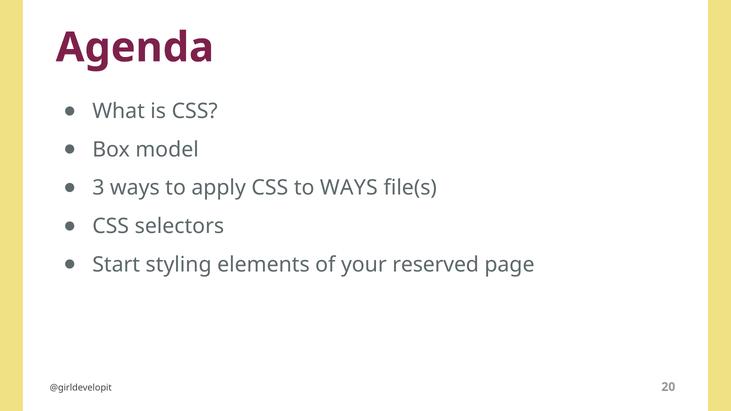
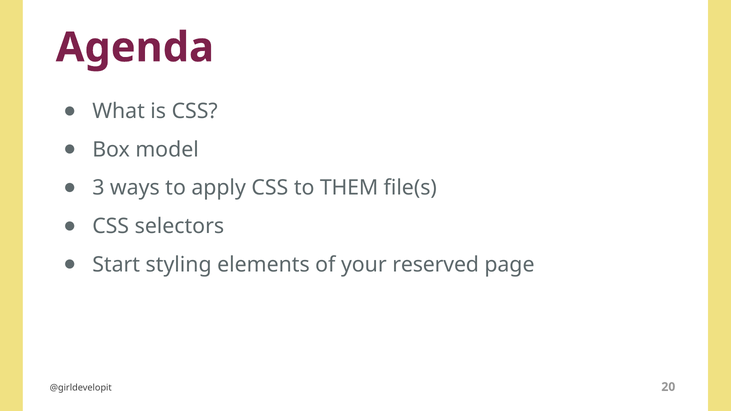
to WAYS: WAYS -> THEM
